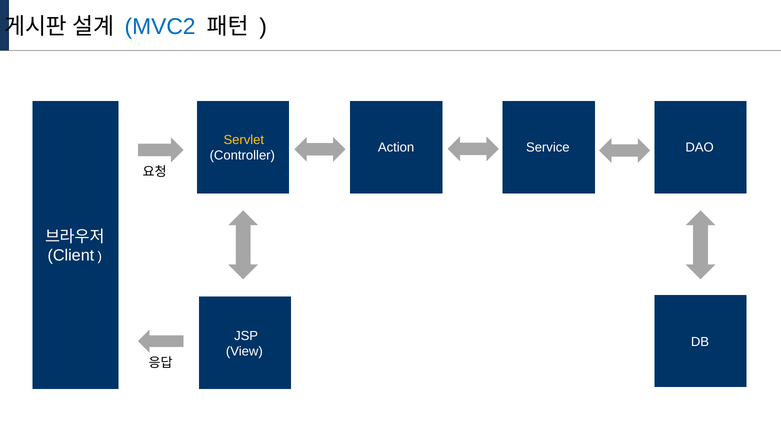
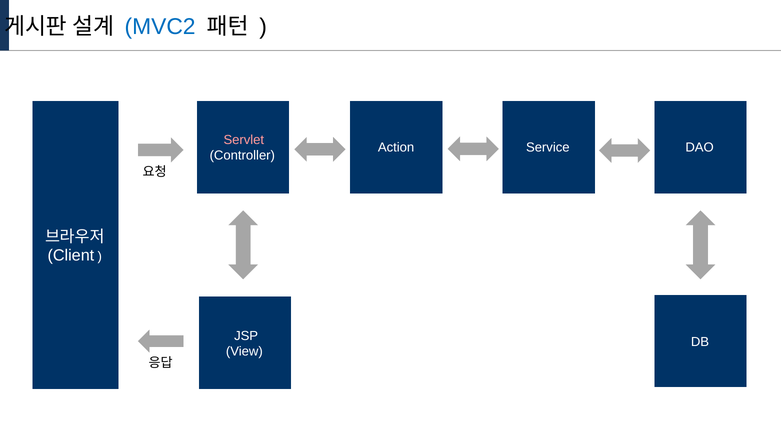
Servlet colour: yellow -> pink
